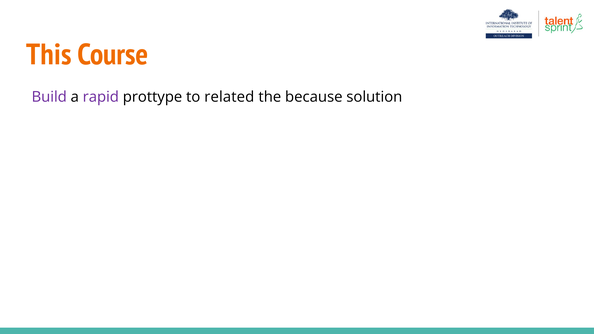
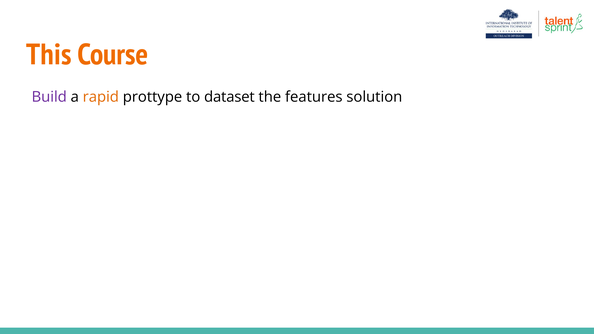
rapid colour: purple -> orange
related: related -> dataset
because: because -> features
